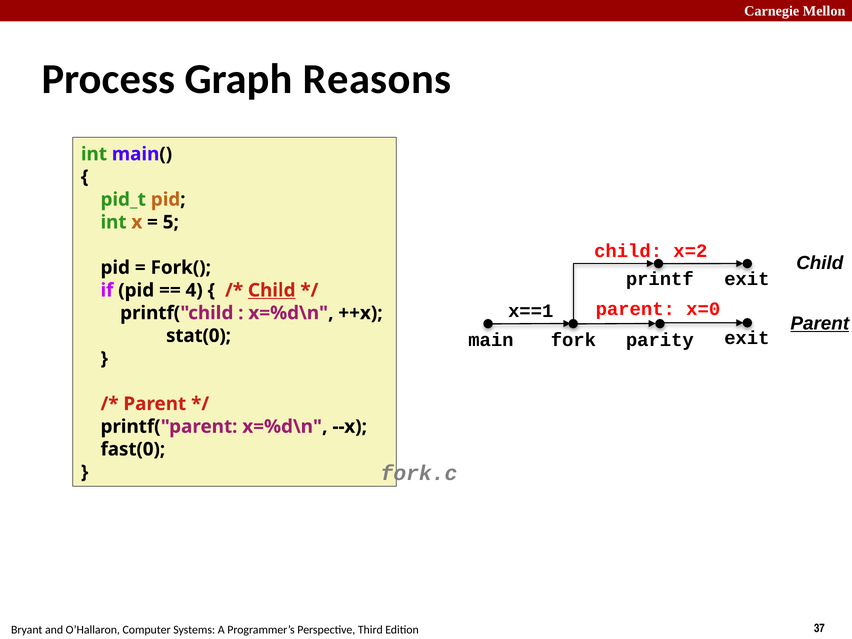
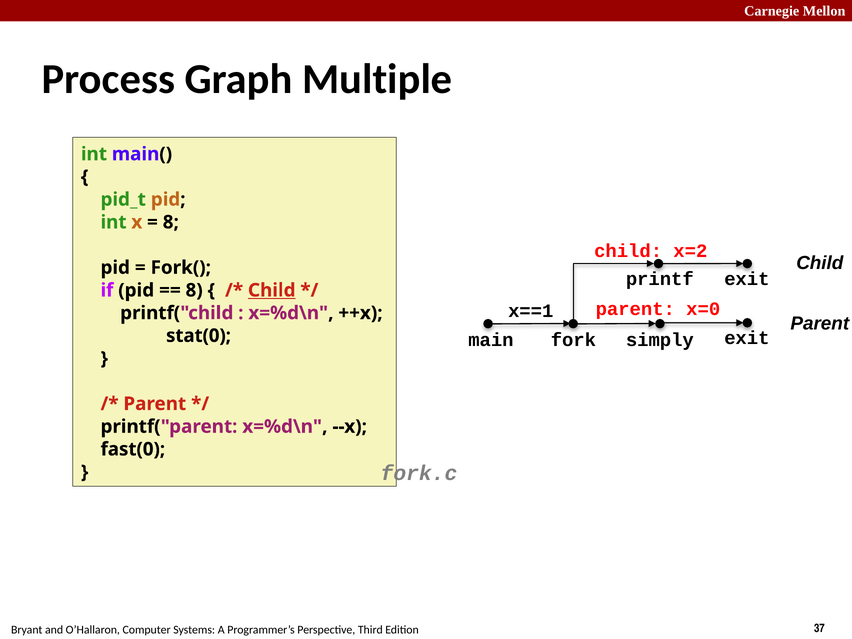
Reasons: Reasons -> Multiple
5 at (171, 222): 5 -> 8
4 at (194, 290): 4 -> 8
Parent at (820, 324) underline: present -> none
parity: parity -> simply
